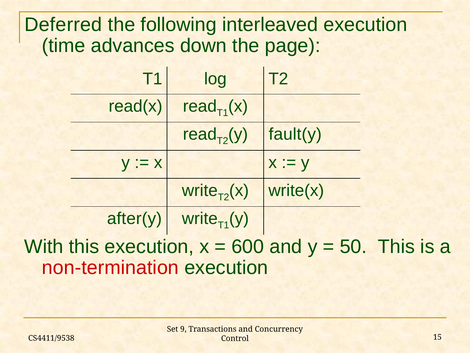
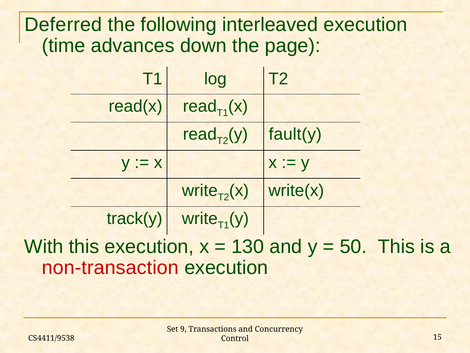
after(y: after(y -> track(y
600: 600 -> 130
non-termination: non-termination -> non-transaction
